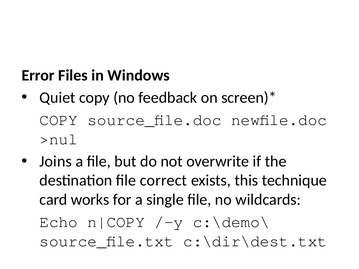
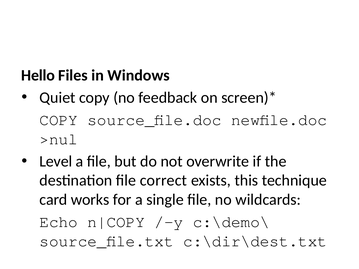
Error: Error -> Hello
Joins: Joins -> Level
